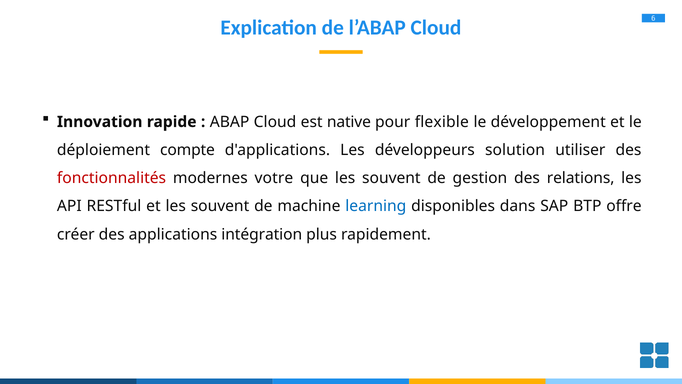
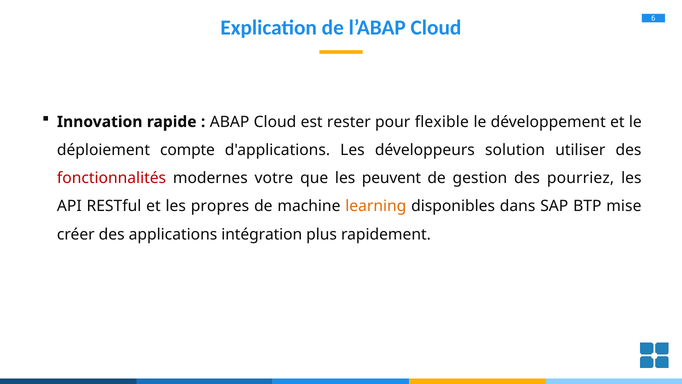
native: native -> rester
que les souvent: souvent -> peuvent
relations: relations -> pourriez
et les souvent: souvent -> propres
learning colour: blue -> orange
offre: offre -> mise
